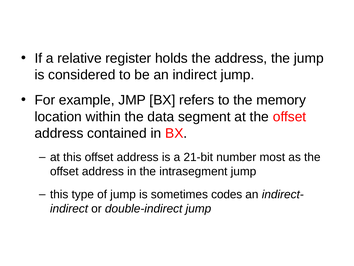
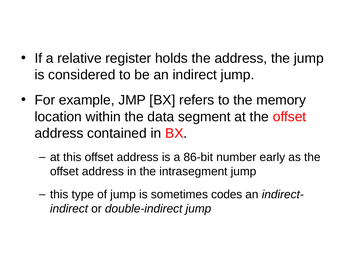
21-bit: 21-bit -> 86-bit
most: most -> early
